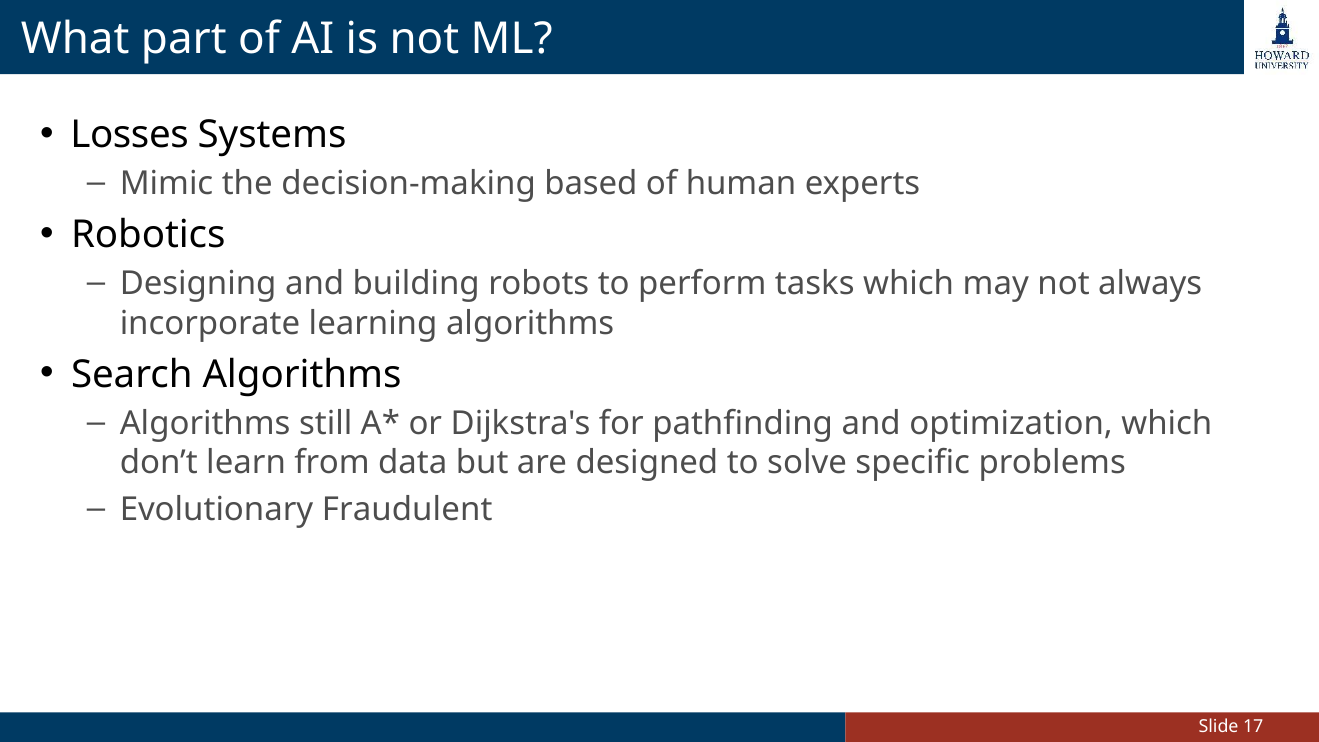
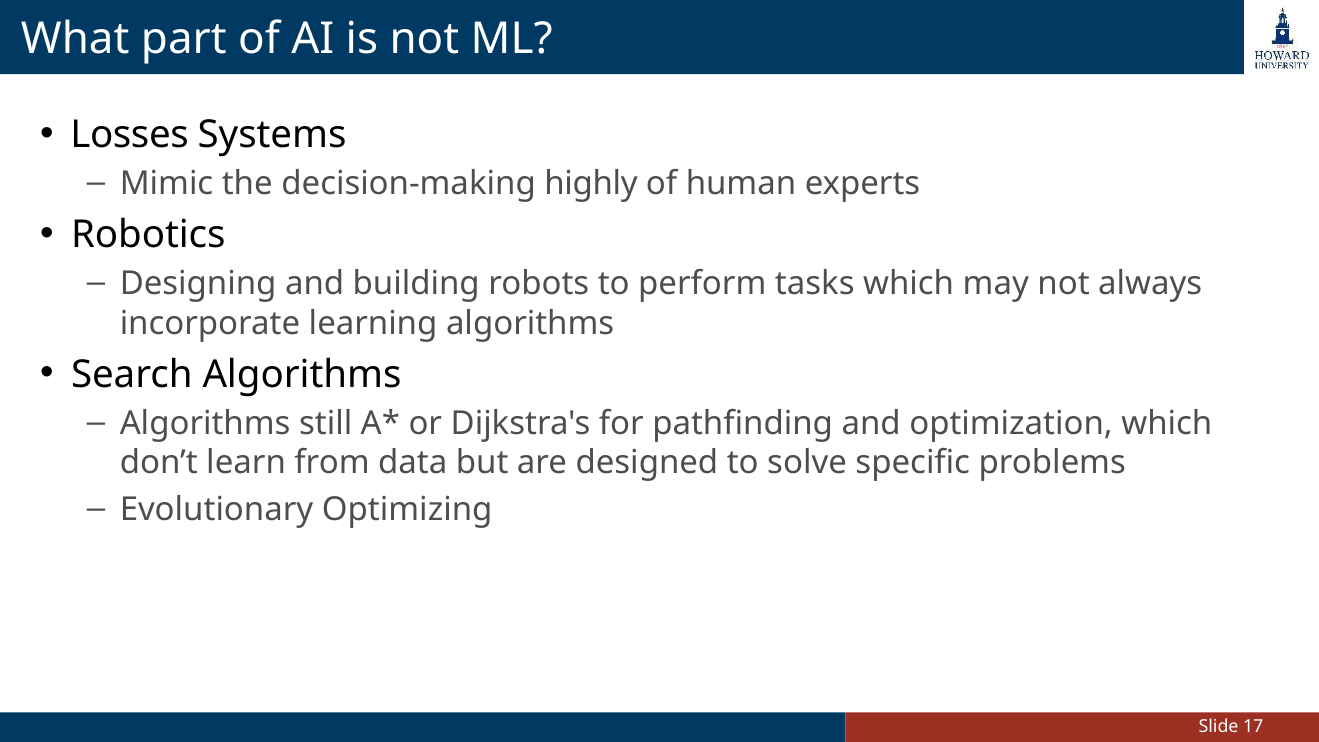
based: based -> highly
Fraudulent: Fraudulent -> Optimizing
